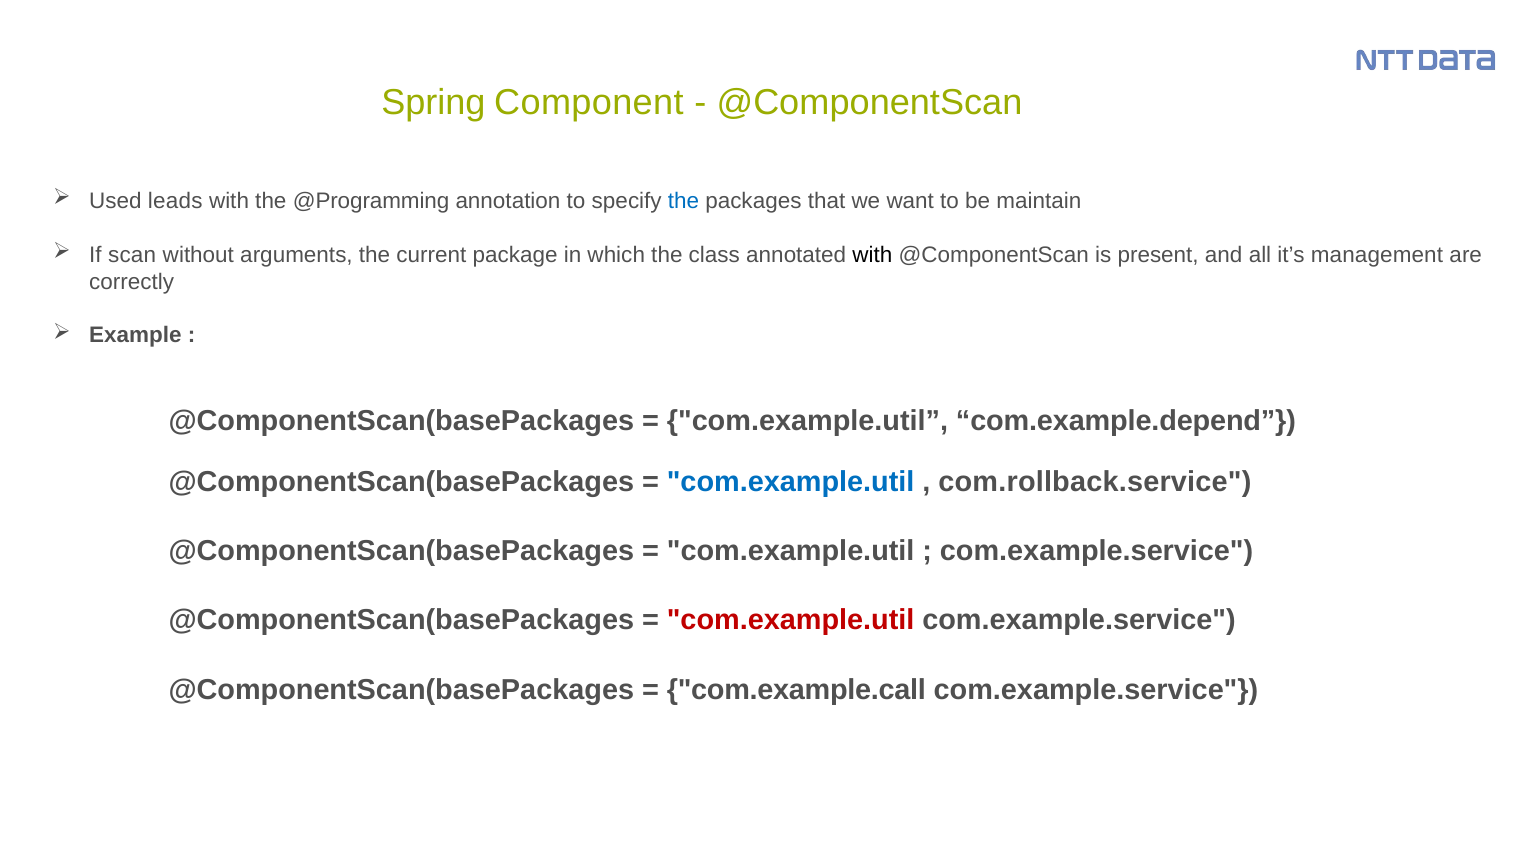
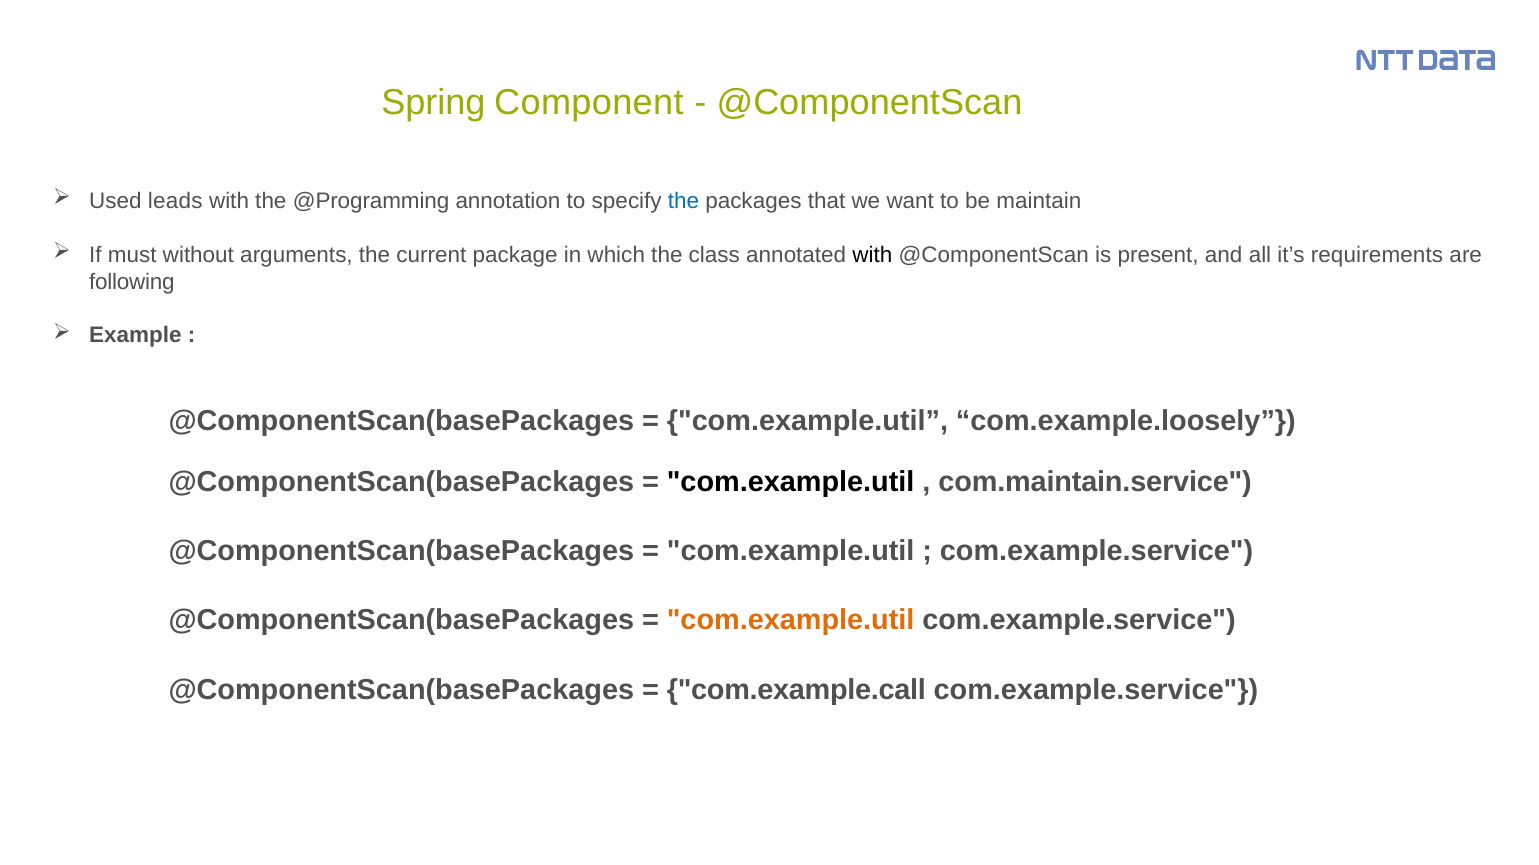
scan: scan -> must
management: management -> requirements
correctly: correctly -> following
com.example.depend: com.example.depend -> com.example.loosely
com.example.util at (791, 482) colour: blue -> black
com.rollback.service: com.rollback.service -> com.maintain.service
com.example.util at (791, 621) colour: red -> orange
